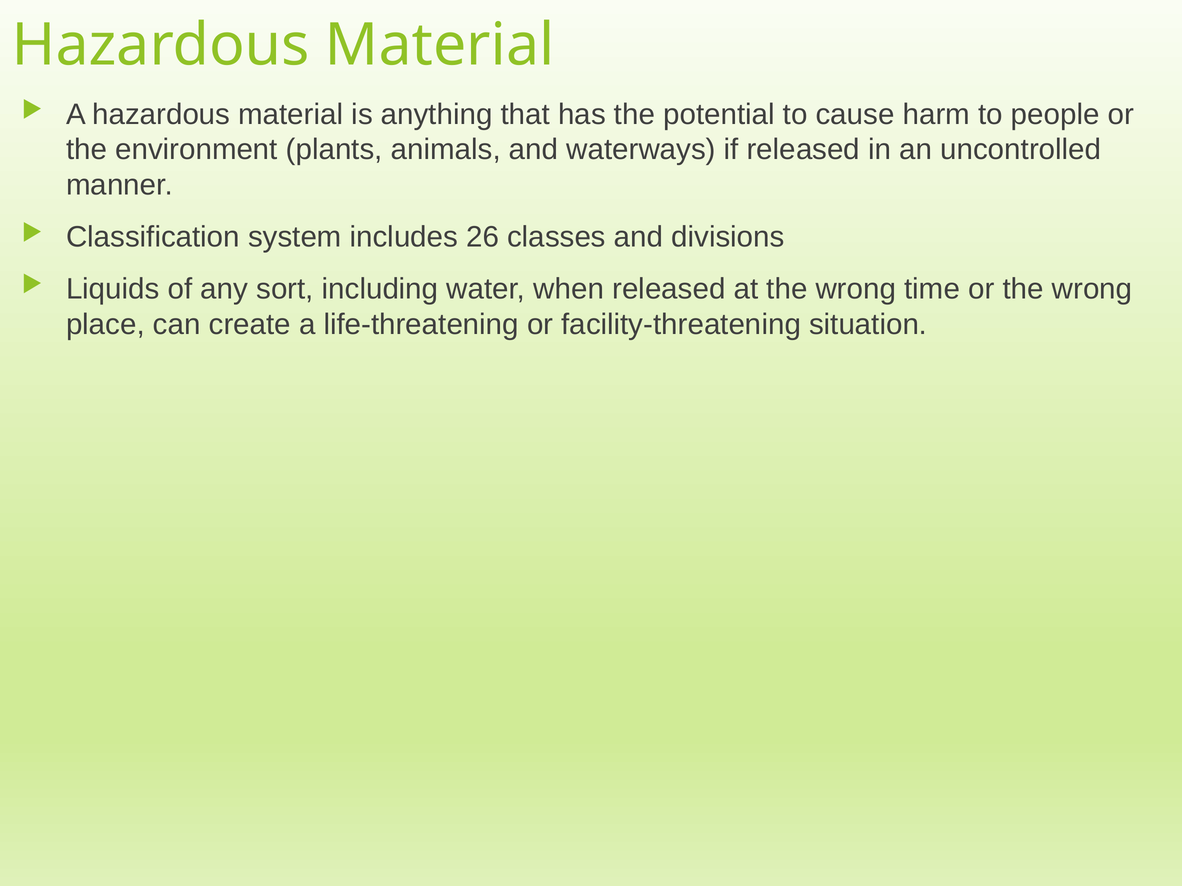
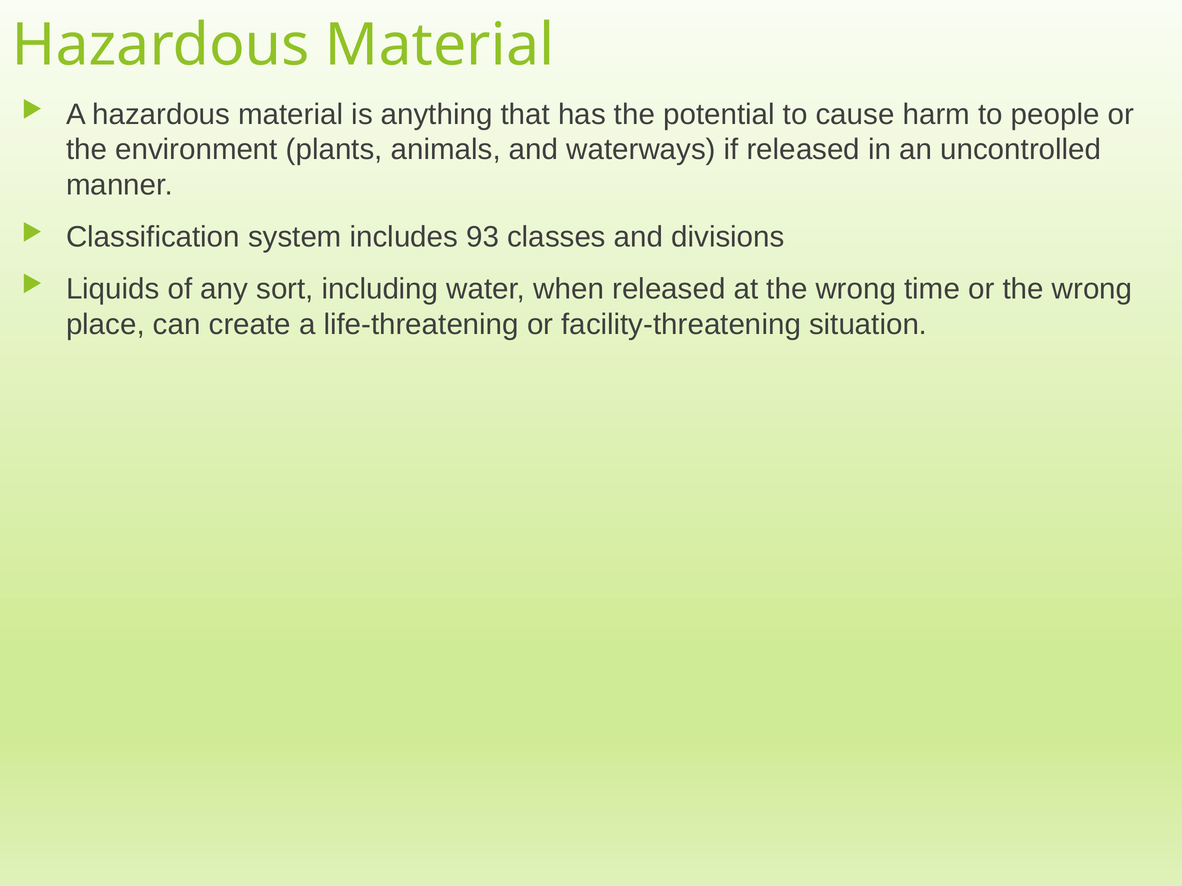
26: 26 -> 93
